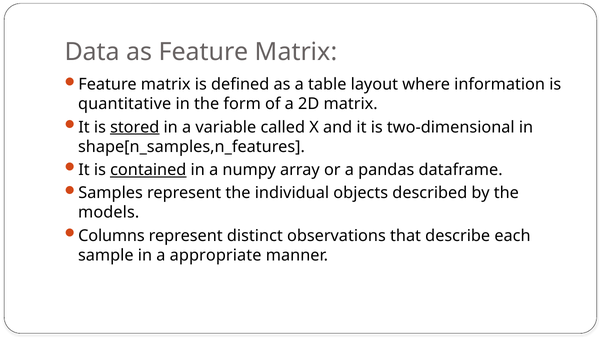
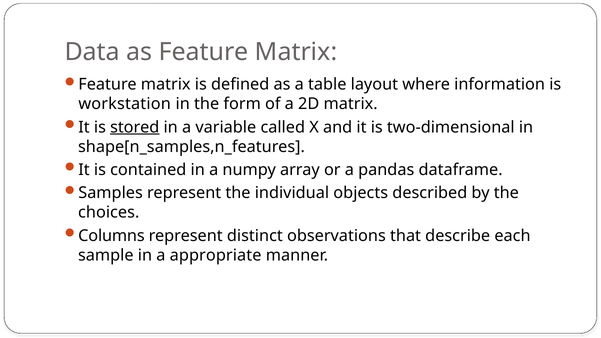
quantitative: quantitative -> workstation
contained underline: present -> none
models: models -> choices
